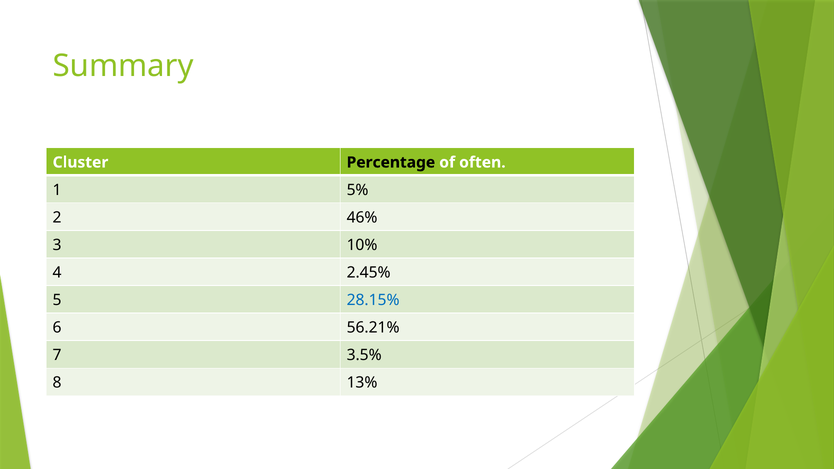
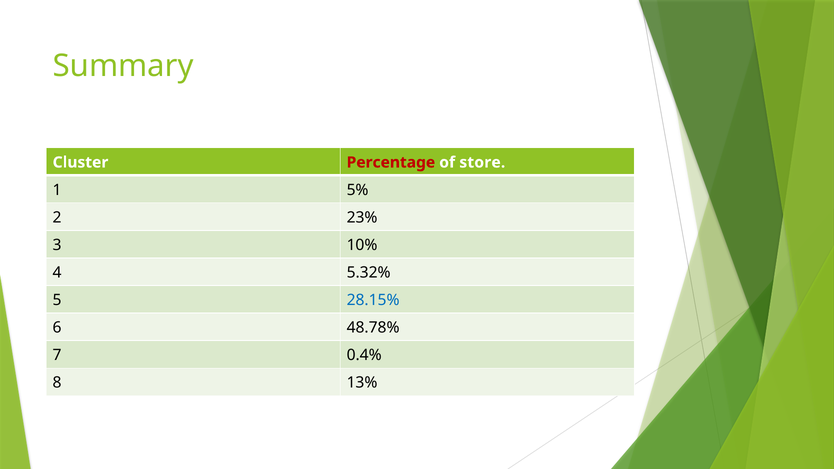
Percentage colour: black -> red
often: often -> store
46%: 46% -> 23%
2.45%: 2.45% -> 5.32%
56.21%: 56.21% -> 48.78%
3.5%: 3.5% -> 0.4%
